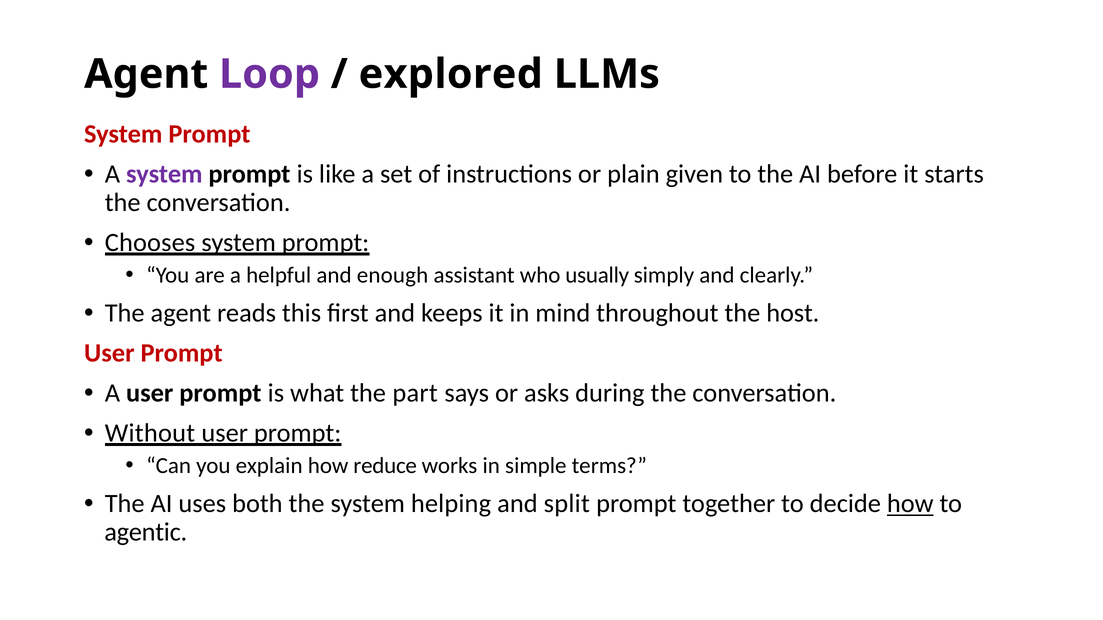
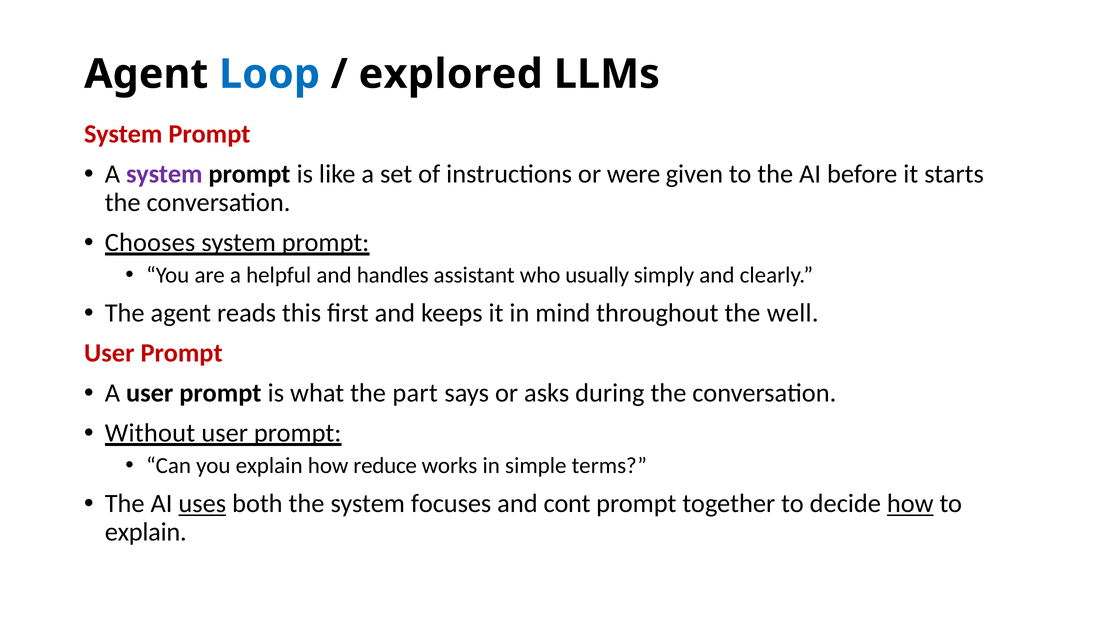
Loop colour: purple -> blue
plain: plain -> were
enough: enough -> handles
host: host -> well
uses underline: none -> present
helping: helping -> focuses
split: split -> cont
agentic at (146, 533): agentic -> explain
